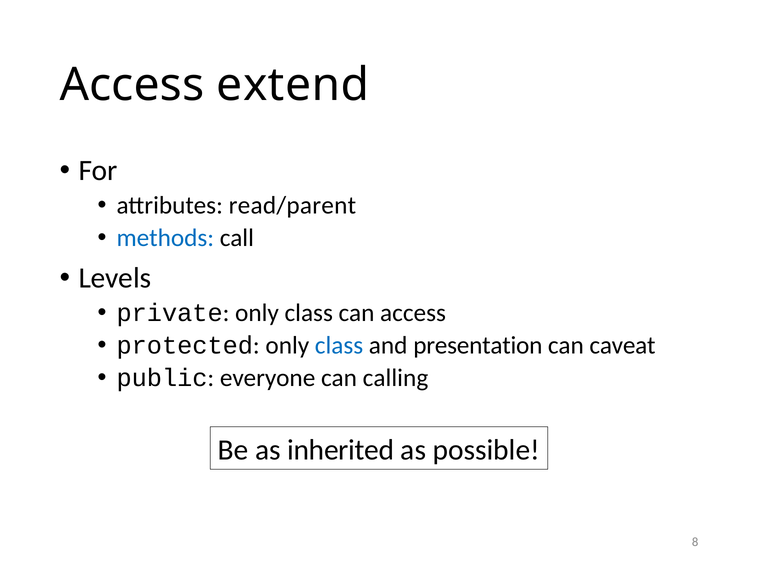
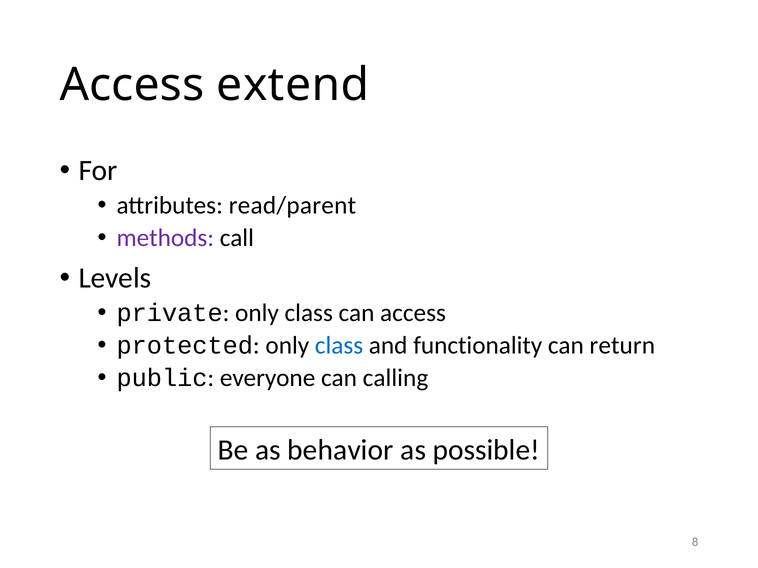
methods colour: blue -> purple
presentation: presentation -> functionality
caveat: caveat -> return
inherited: inherited -> behavior
